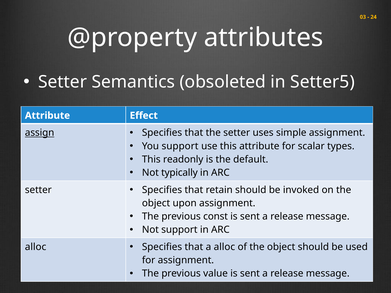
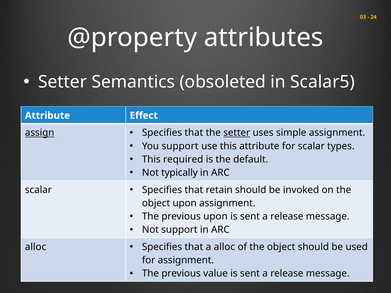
Setter5: Setter5 -> Scalar5
setter at (237, 133) underline: none -> present
readonly: readonly -> required
setter at (38, 190): setter -> scalar
previous const: const -> upon
